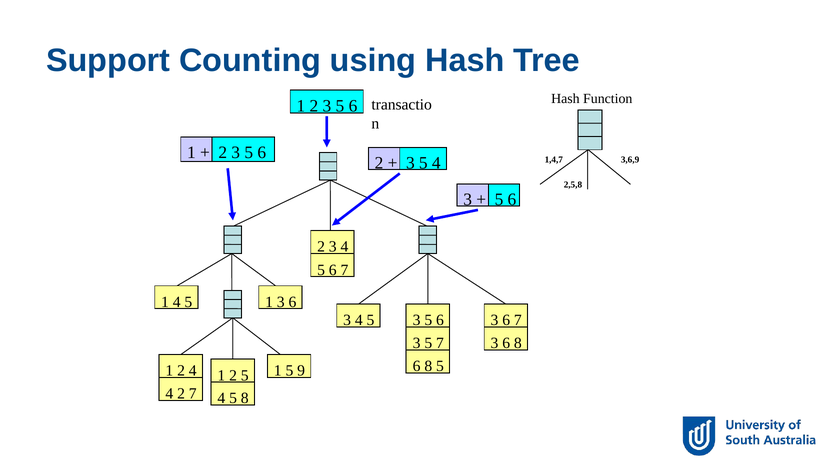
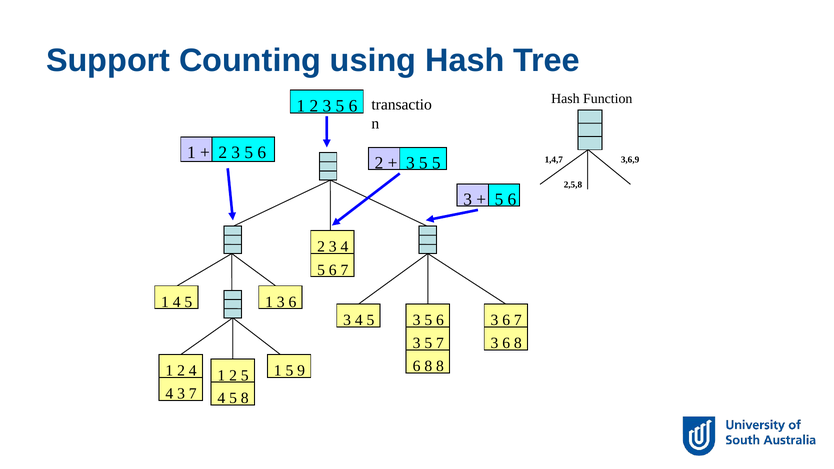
3 5 4: 4 -> 5
8 5: 5 -> 8
2 at (181, 394): 2 -> 3
